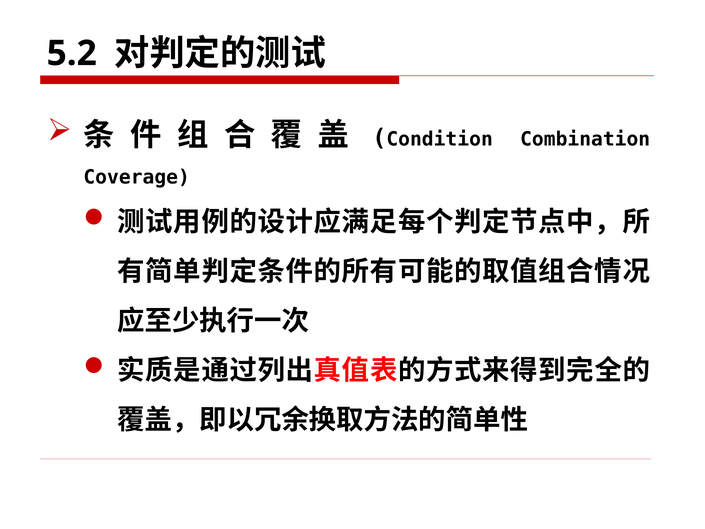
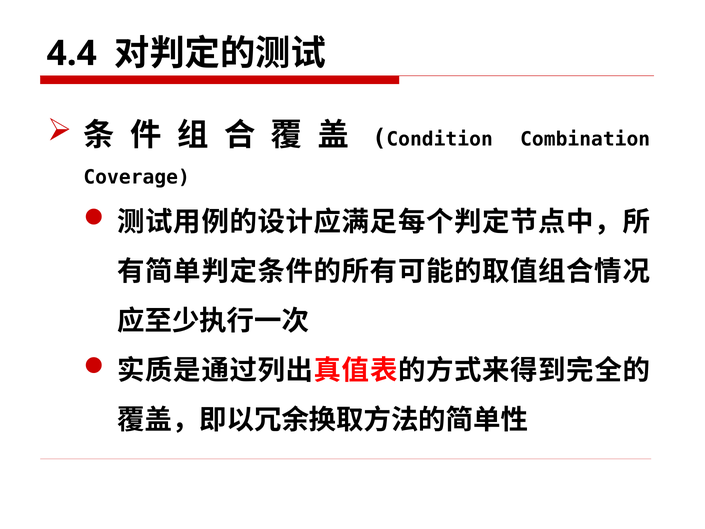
5.2: 5.2 -> 4.4
